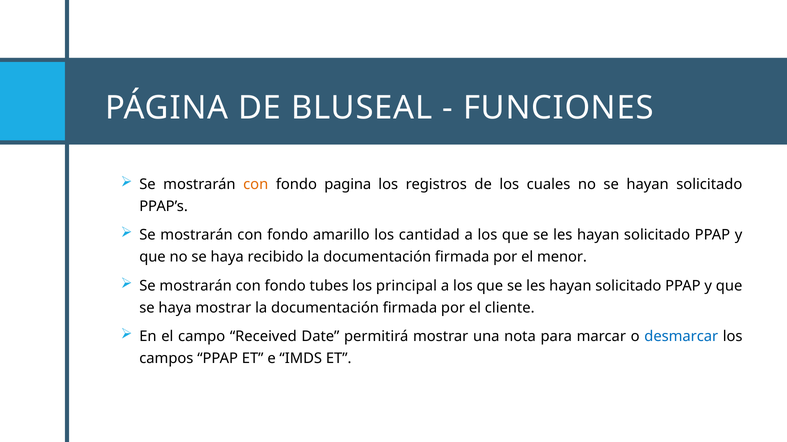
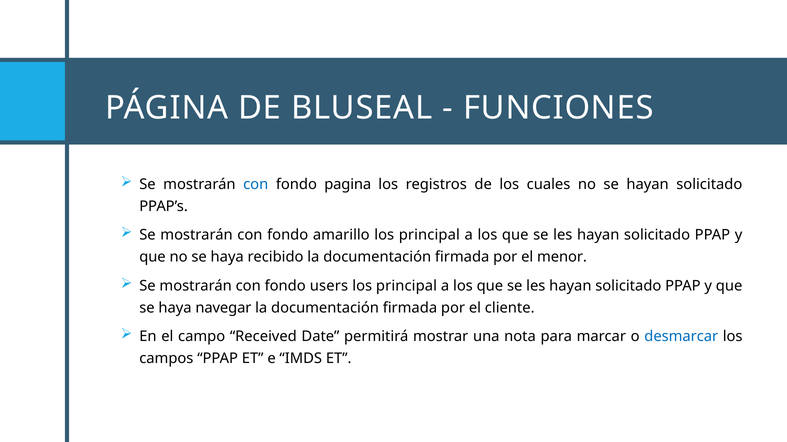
con at (256, 184) colour: orange -> blue
amarillo los cantidad: cantidad -> principal
tubes: tubes -> users
haya mostrar: mostrar -> navegar
